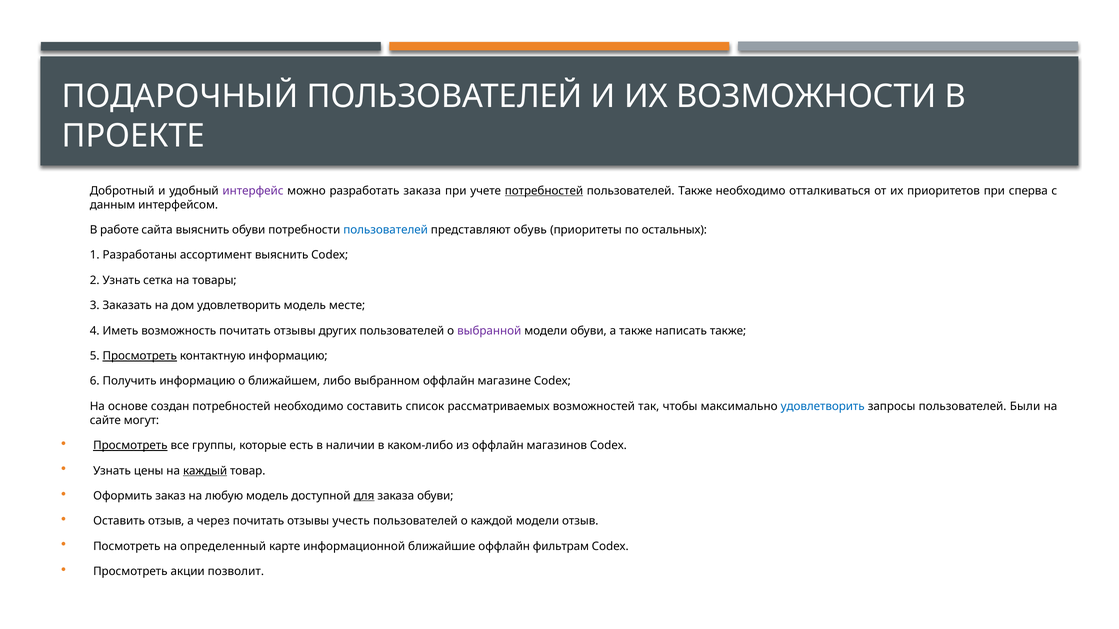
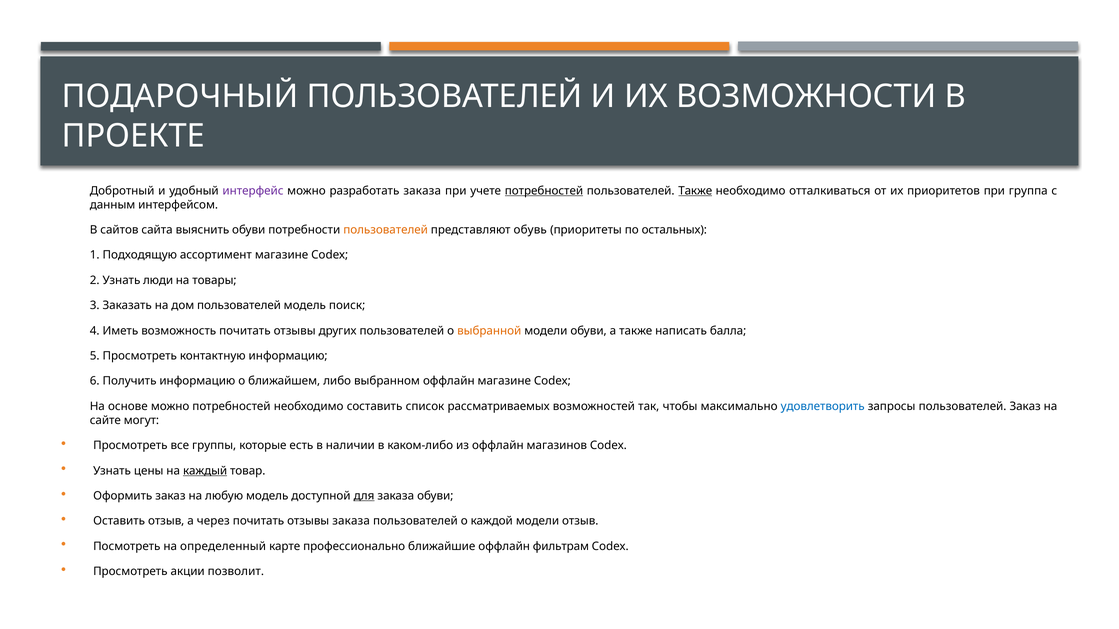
Также at (695, 191) underline: none -> present
сперва: сперва -> группа
работе: работе -> сайтов
пользователей at (386, 230) colour: blue -> orange
Разработаны: Разработаны -> Подходящую
ассортимент выяснить: выяснить -> магазине
сетка: сетка -> люди
дом удовлетворить: удовлетворить -> пользователей
месте: месте -> поиск
выбранной colour: purple -> orange
написать также: также -> балла
Просмотреть at (140, 356) underline: present -> none
основе создан: создан -> можно
пользователей Были: Были -> Заказ
Просмотреть at (130, 446) underline: present -> none
отзывы учесть: учесть -> заказа
информационной: информационной -> профессионально
